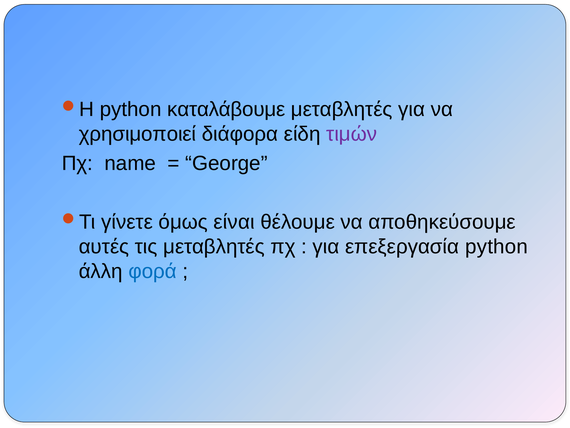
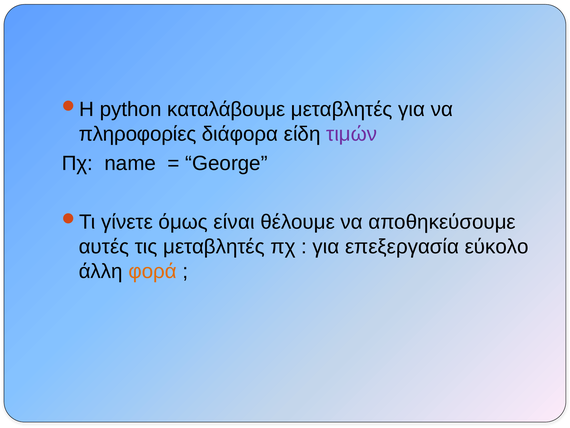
χρησιμοποιεί: χρησιμοποιεί -> πληροφορίες
επεξεργασία python: python -> εύκολο
φορά colour: blue -> orange
